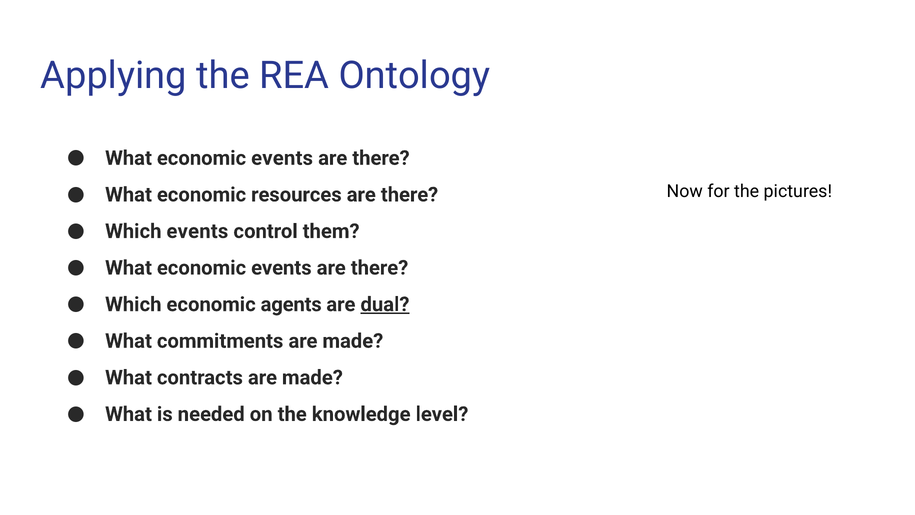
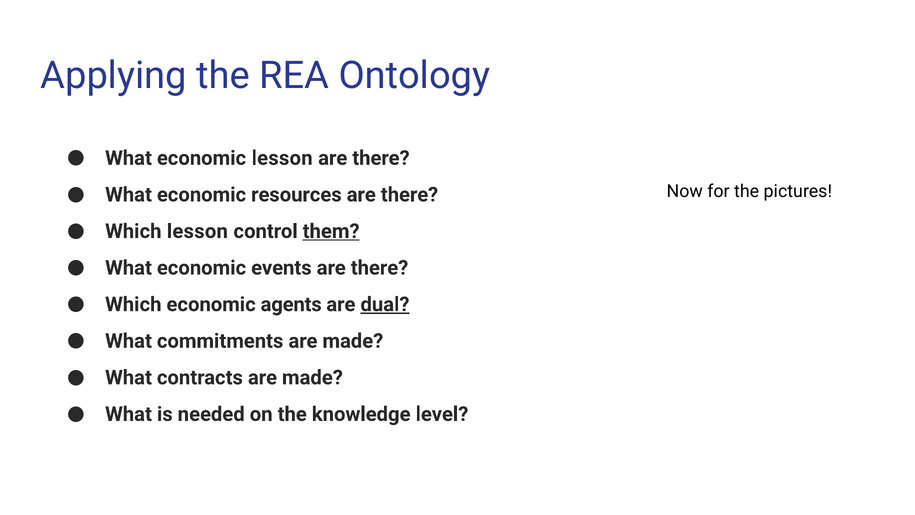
events at (282, 158): events -> lesson
Which events: events -> lesson
them underline: none -> present
